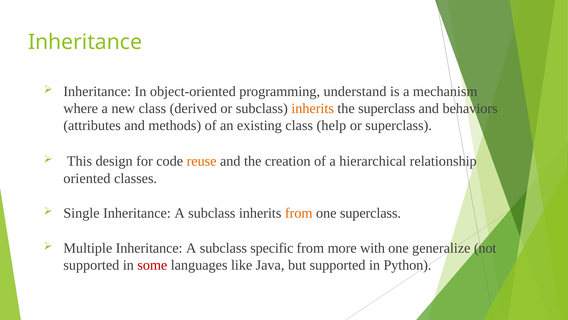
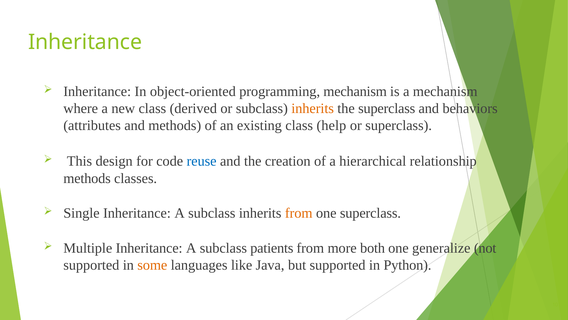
programming understand: understand -> mechanism
reuse colour: orange -> blue
oriented at (87, 178): oriented -> methods
specific: specific -> patients
with: with -> both
some colour: red -> orange
